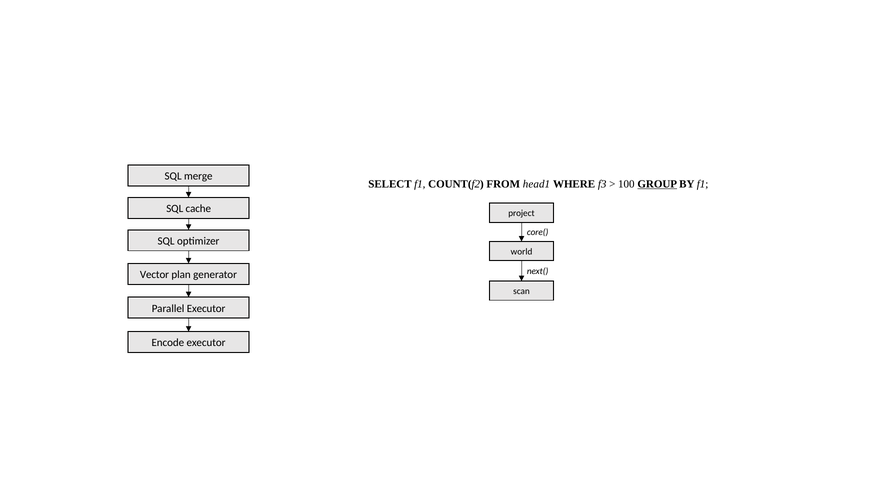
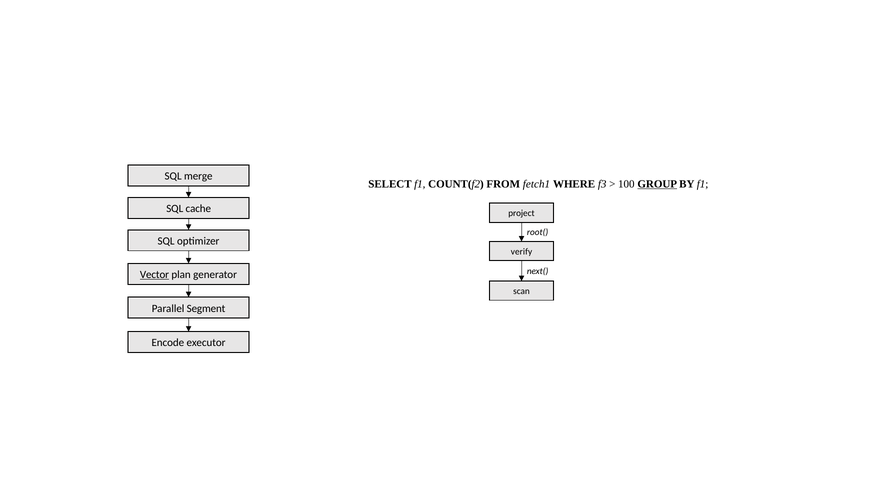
head1: head1 -> fetch1
core(: core( -> root(
world: world -> verify
Vector underline: none -> present
Parallel Executor: Executor -> Segment
